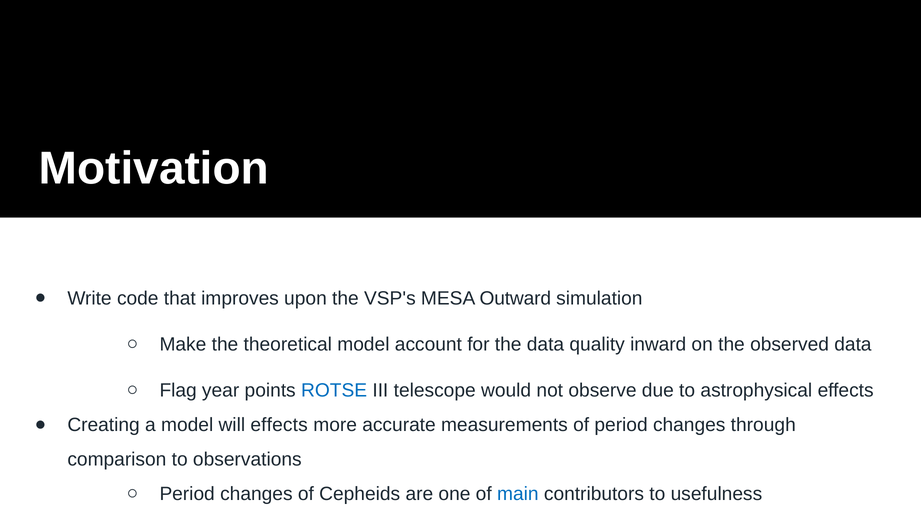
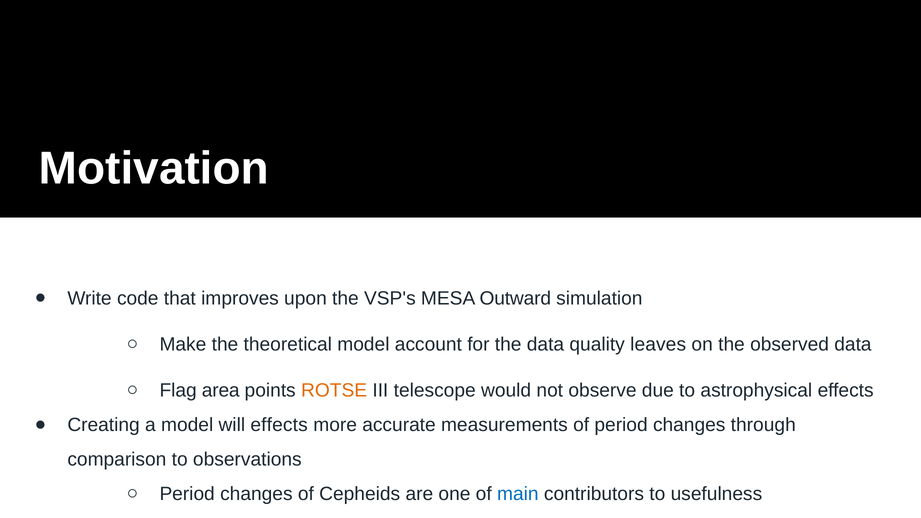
inward: inward -> leaves
year: year -> area
ROTSE colour: blue -> orange
